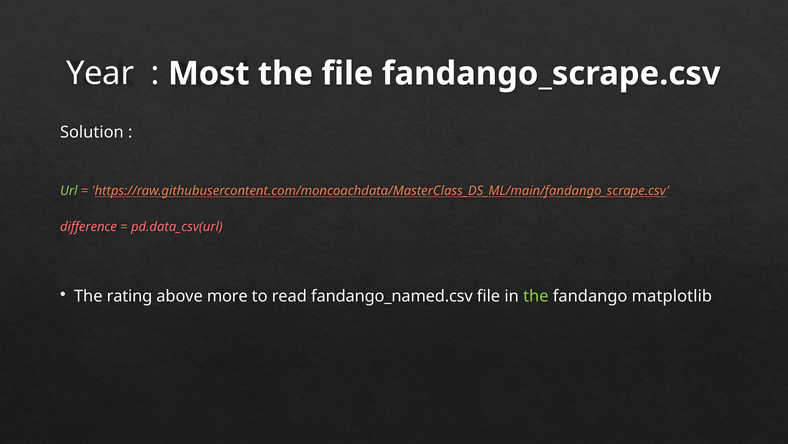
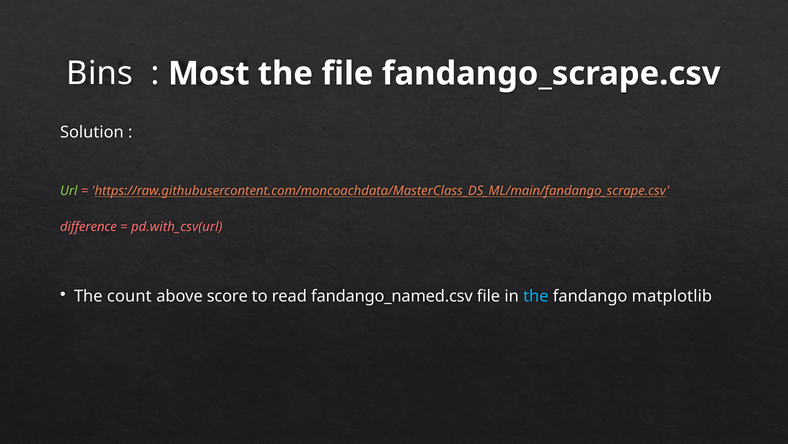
Year: Year -> Bins
pd.data_csv(url: pd.data_csv(url -> pd.with_csv(url
rating: rating -> count
more: more -> score
the at (536, 296) colour: light green -> light blue
